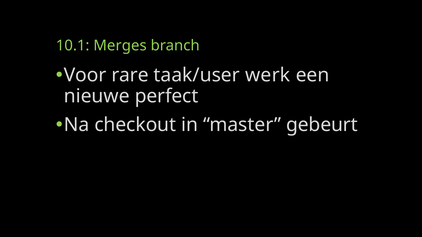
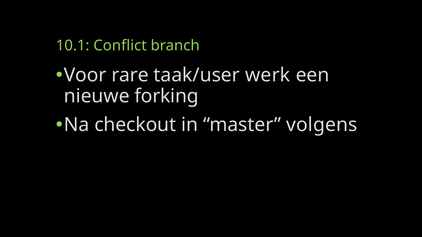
Merges: Merges -> Conflict
perfect: perfect -> forking
gebeurt: gebeurt -> volgens
